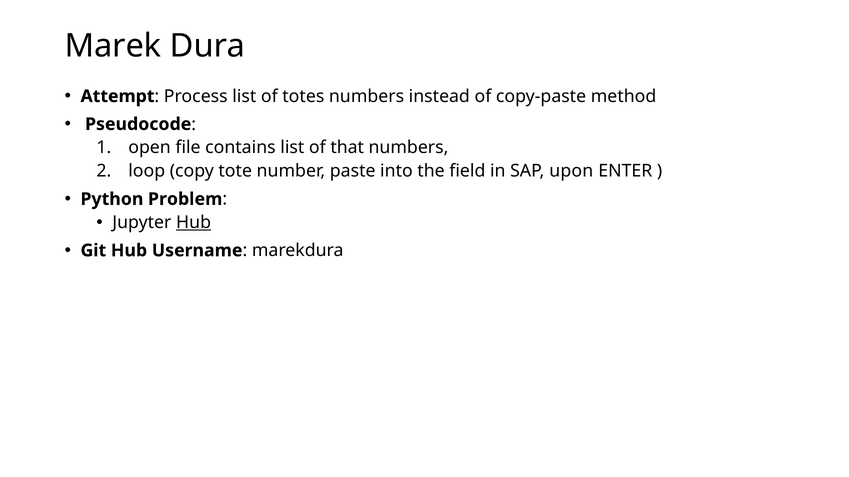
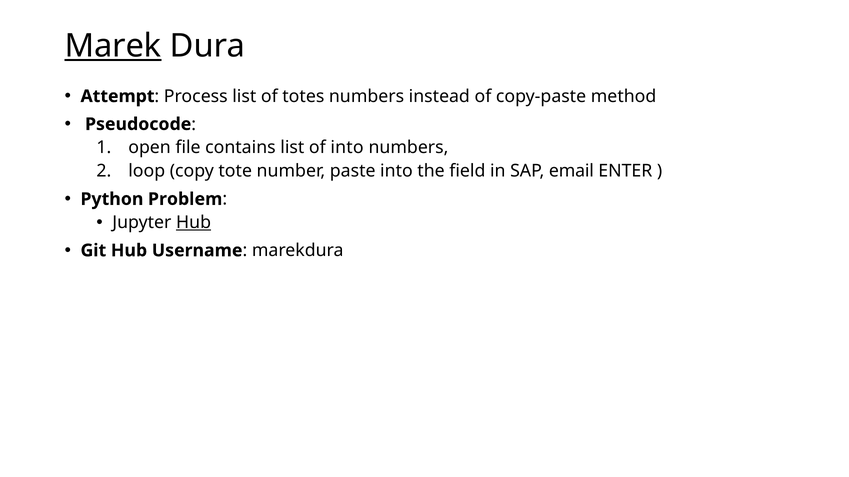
Marek underline: none -> present
of that: that -> into
upon: upon -> email
